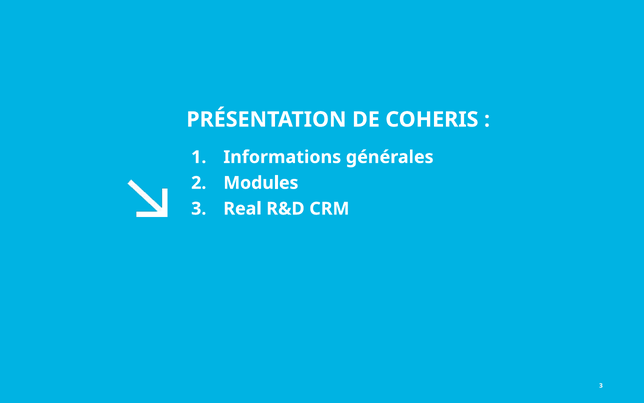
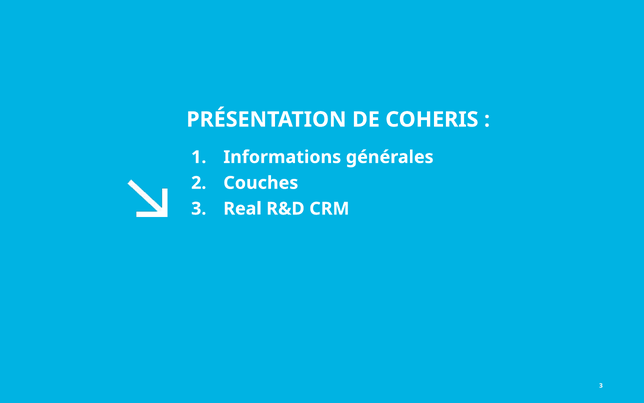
Modules: Modules -> Couches
